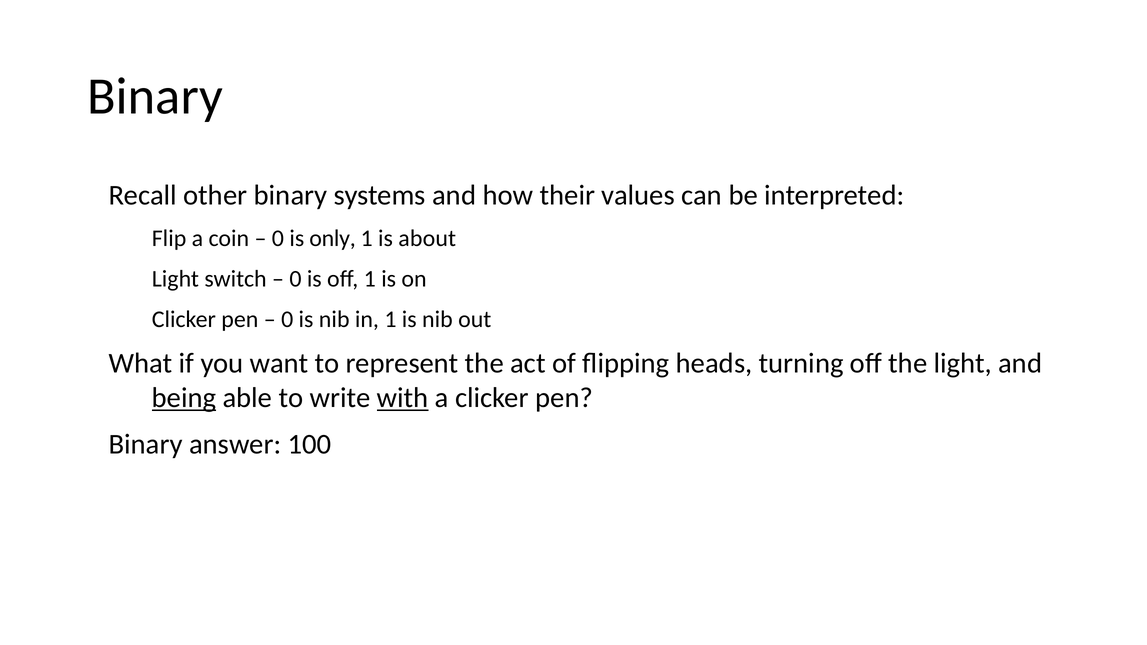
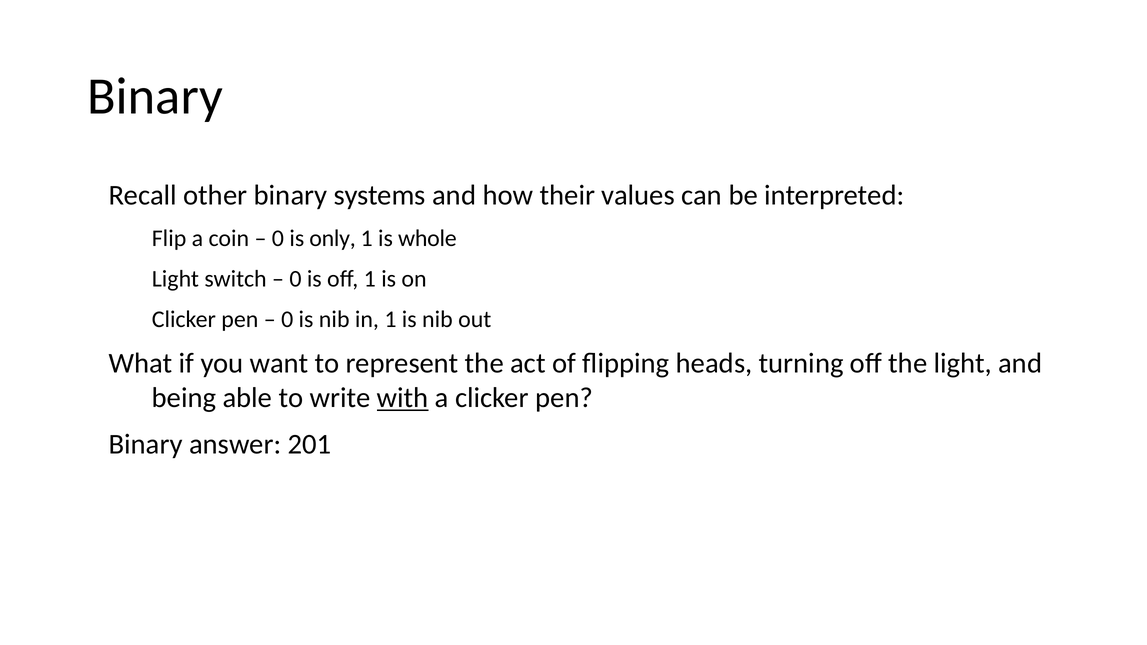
about: about -> whole
being underline: present -> none
100: 100 -> 201
